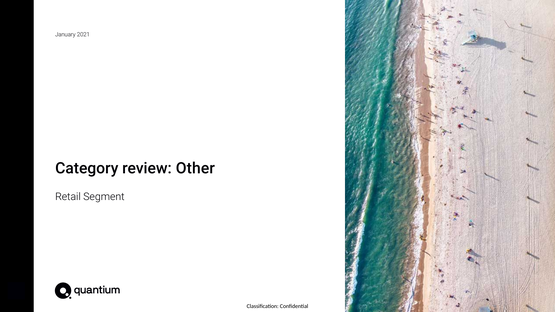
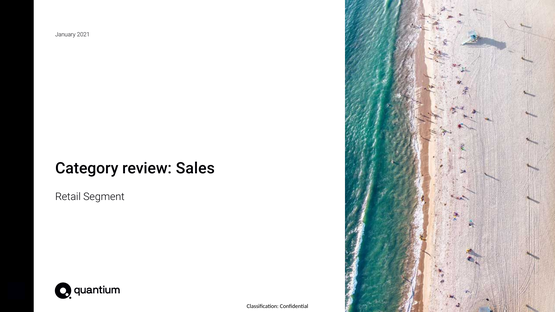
Other: Other -> Sales
